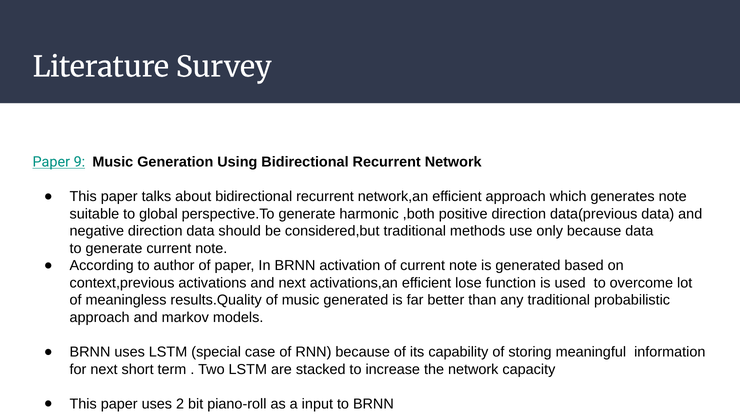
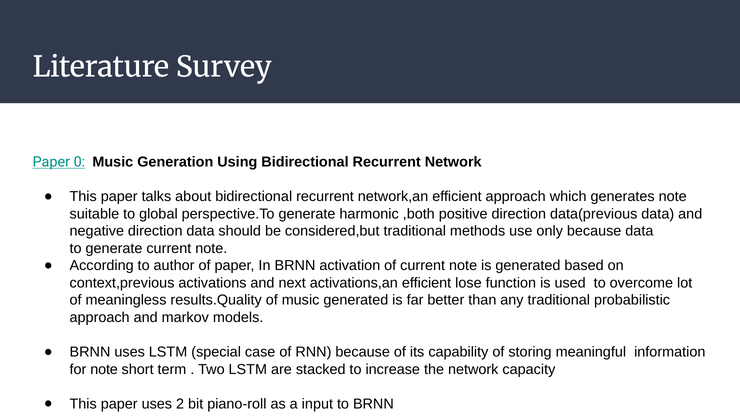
9: 9 -> 0
for next: next -> note
